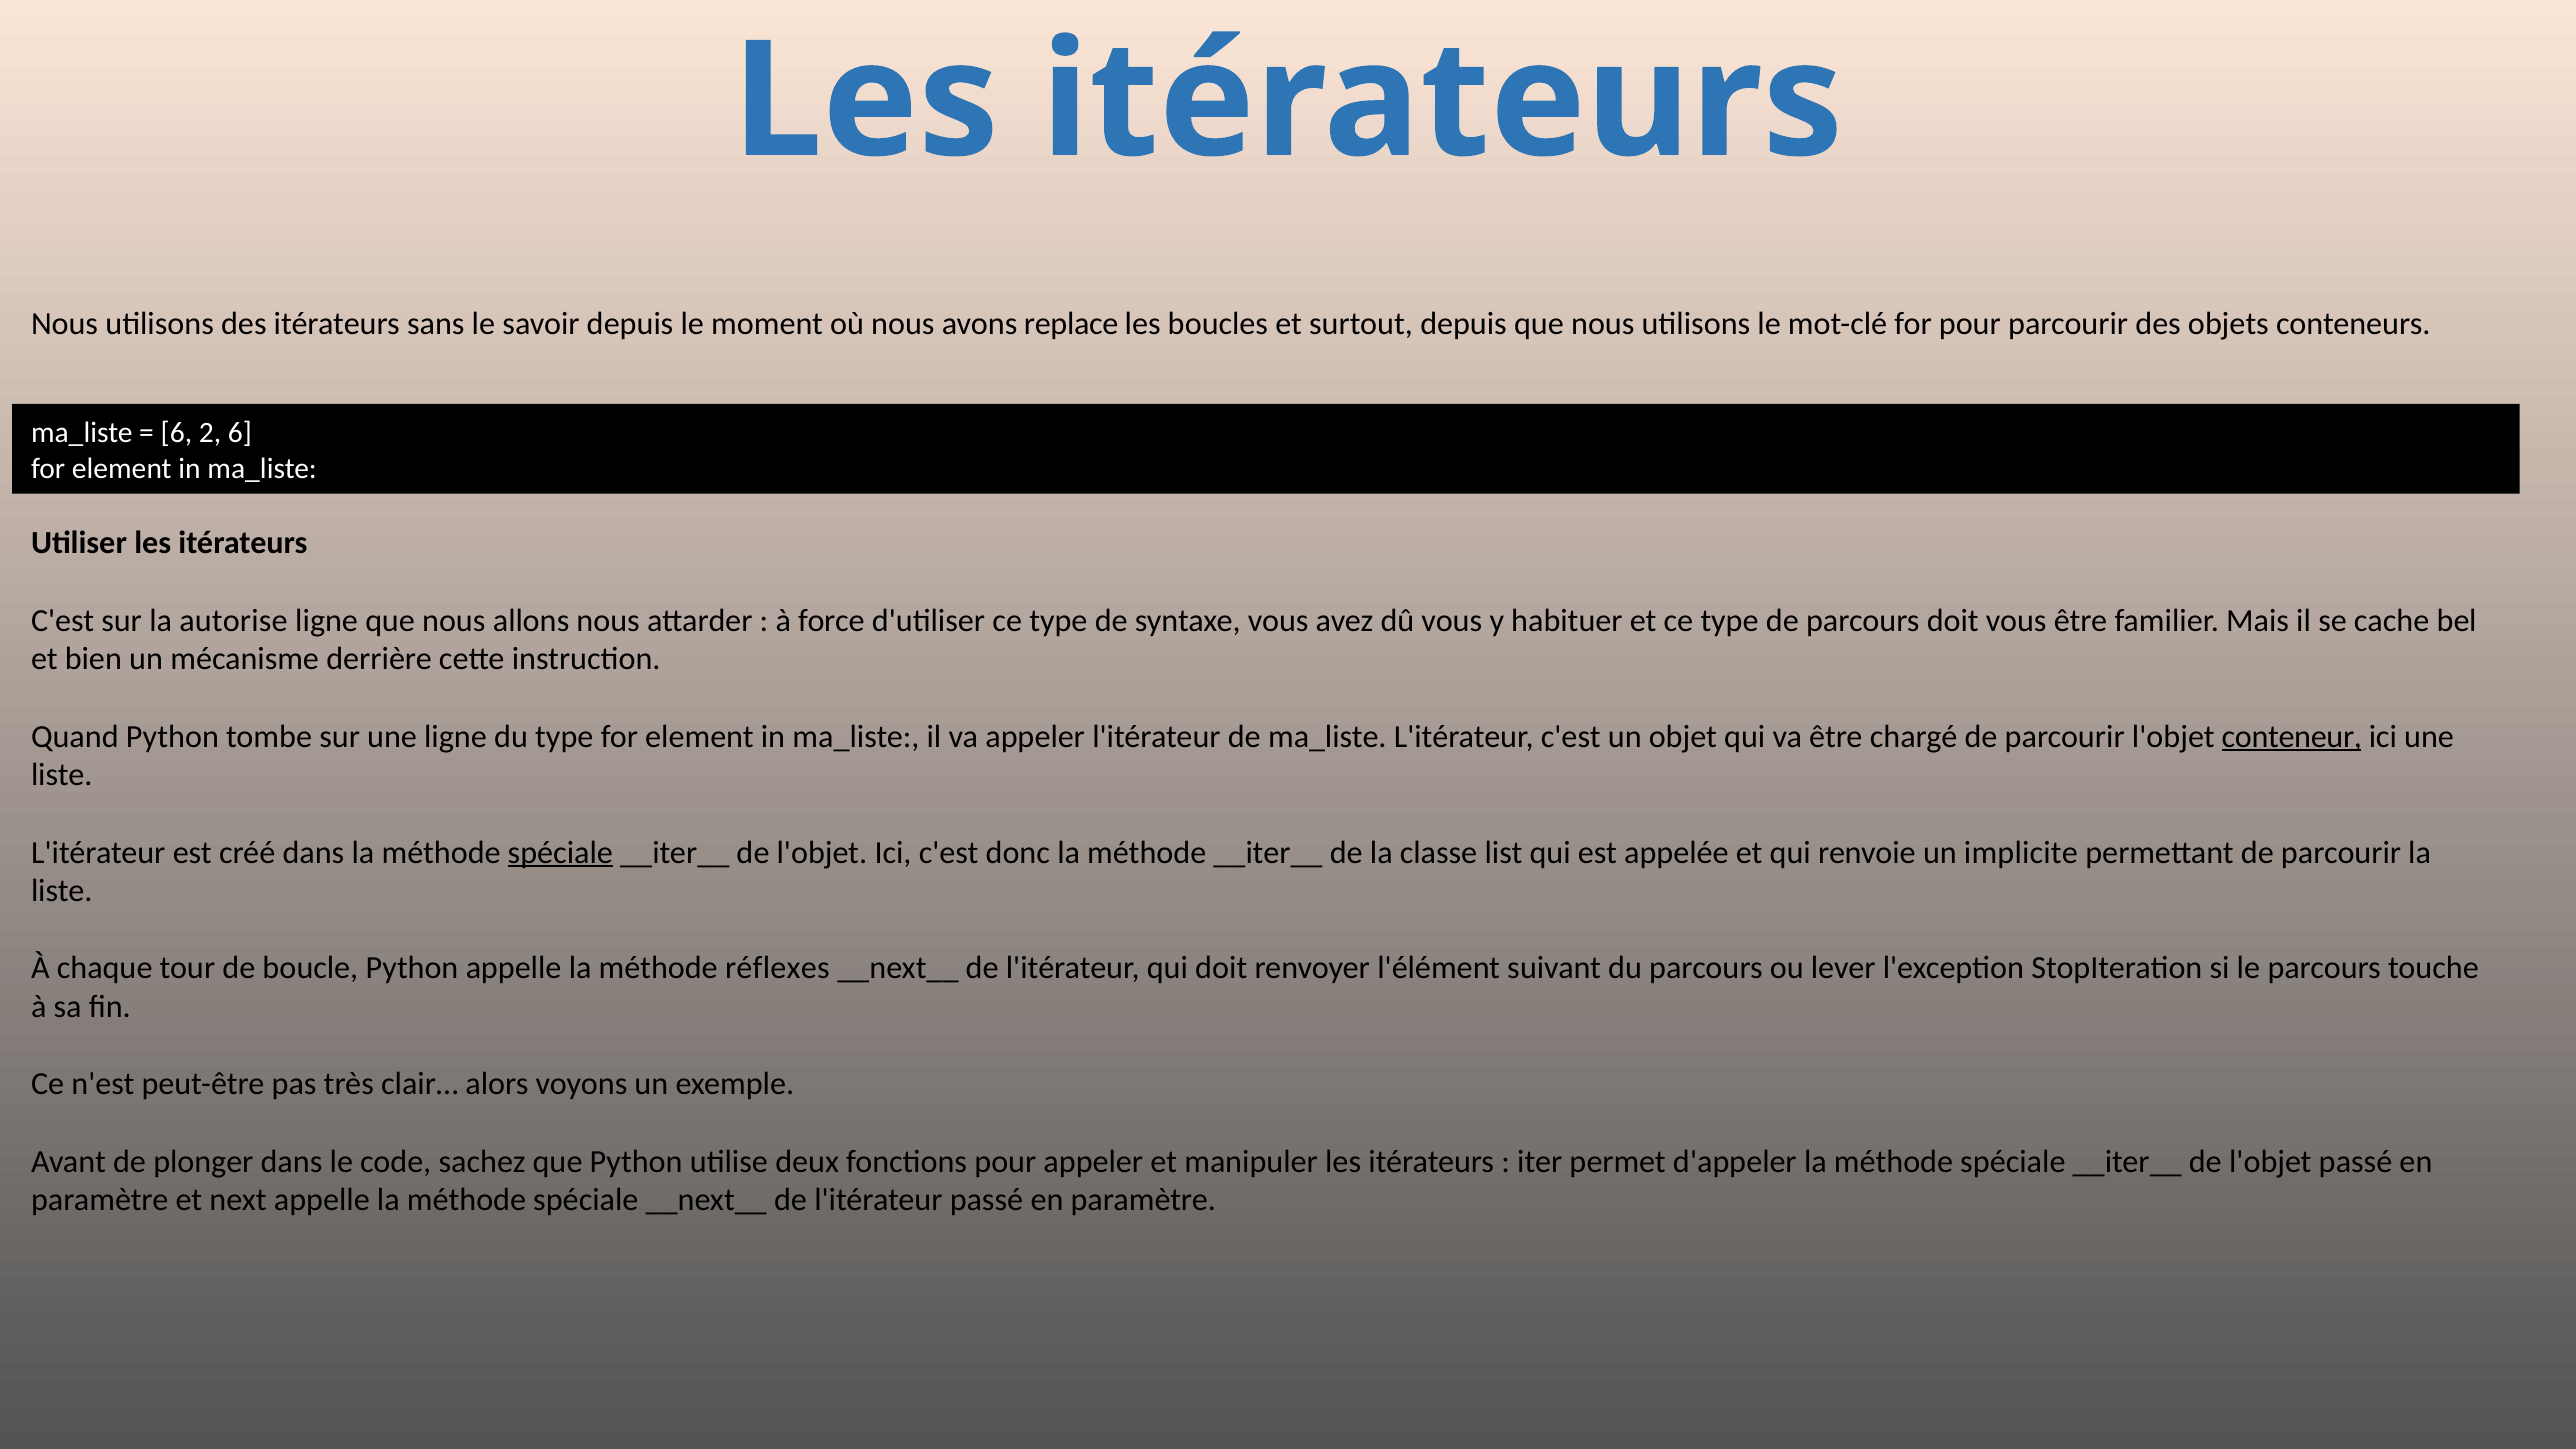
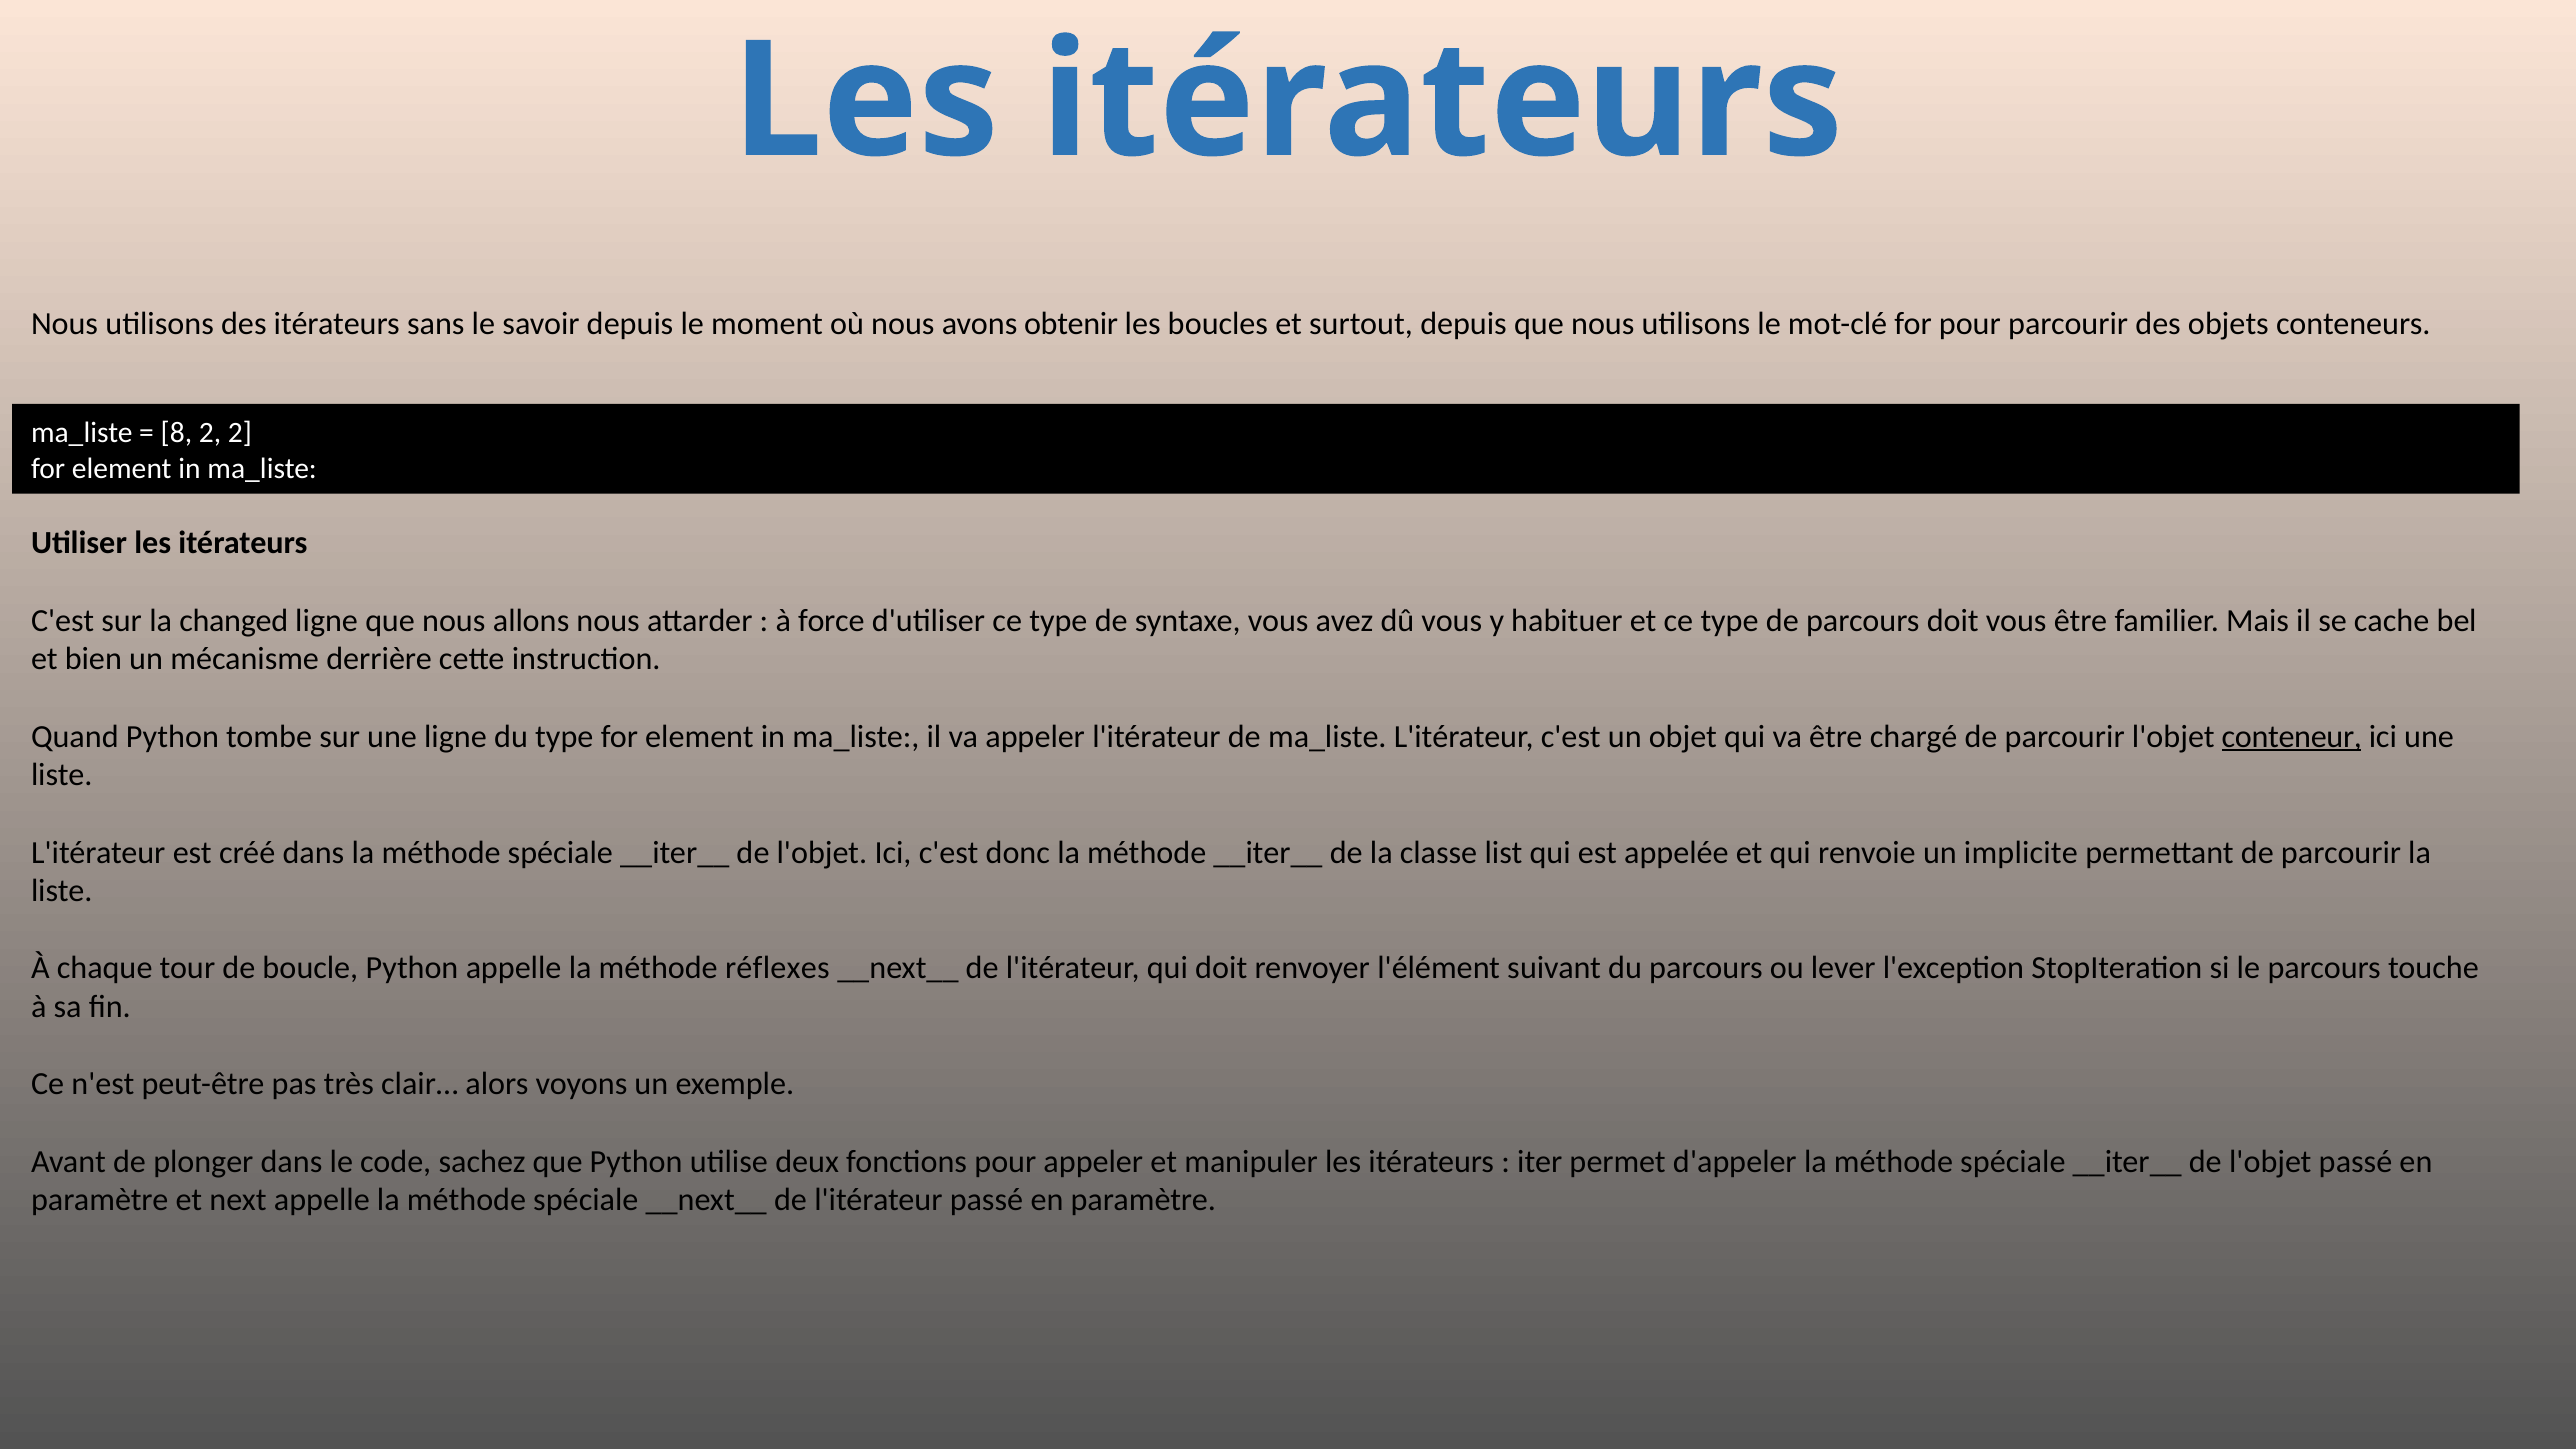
replace: replace -> obtenir
6 at (176, 433): 6 -> 8
2 6: 6 -> 2
autorise: autorise -> changed
spéciale at (560, 852) underline: present -> none
